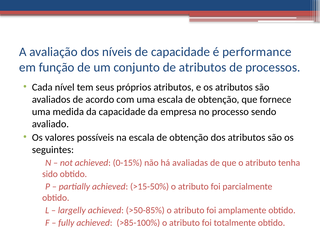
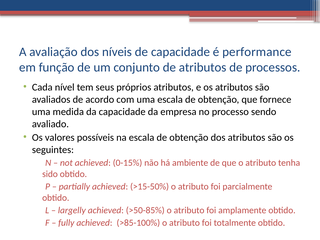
avaliadas: avaliadas -> ambiente
